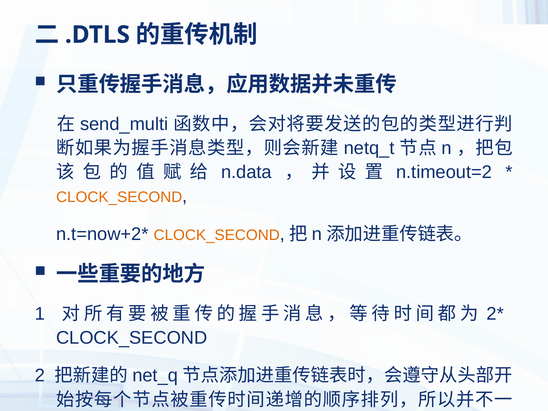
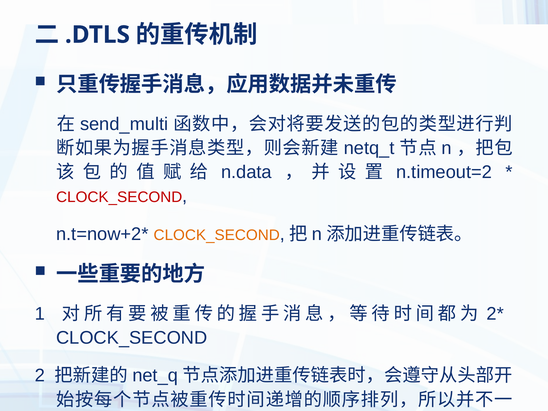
CLOCK_SECOND at (119, 197) colour: orange -> red
